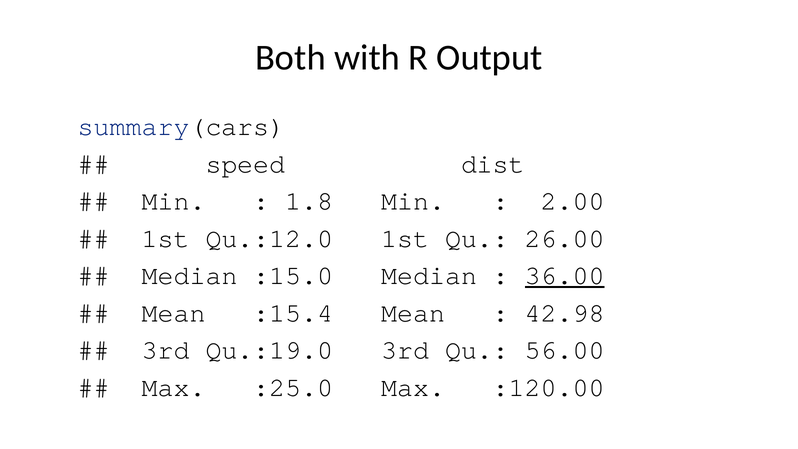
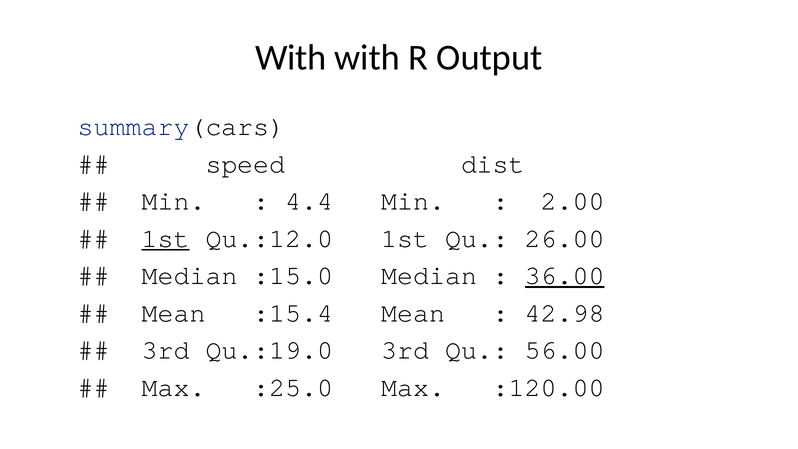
Both at (290, 58): Both -> With
1.8: 1.8 -> 4.4
1st at (166, 238) underline: none -> present
